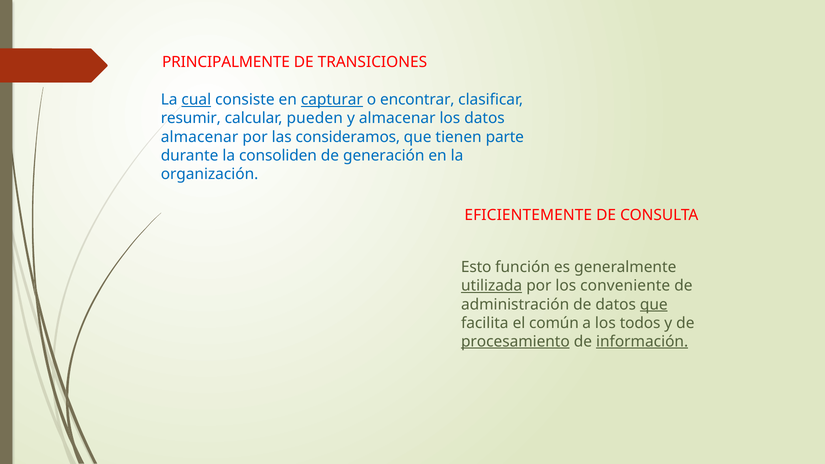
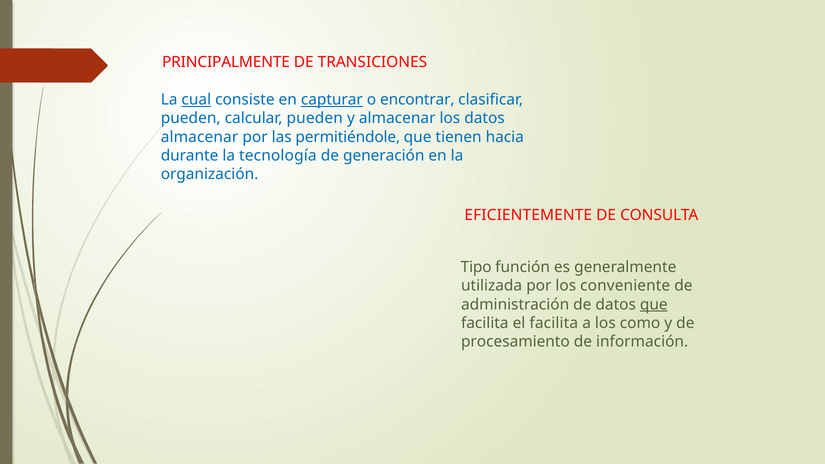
resumir at (191, 118): resumir -> pueden
consideramos: consideramos -> permitiéndole
parte: parte -> hacia
consoliden: consoliden -> tecnología
Esto: Esto -> Tipo
utilizada underline: present -> none
el común: común -> facilita
todos: todos -> como
procesamiento underline: present -> none
información underline: present -> none
